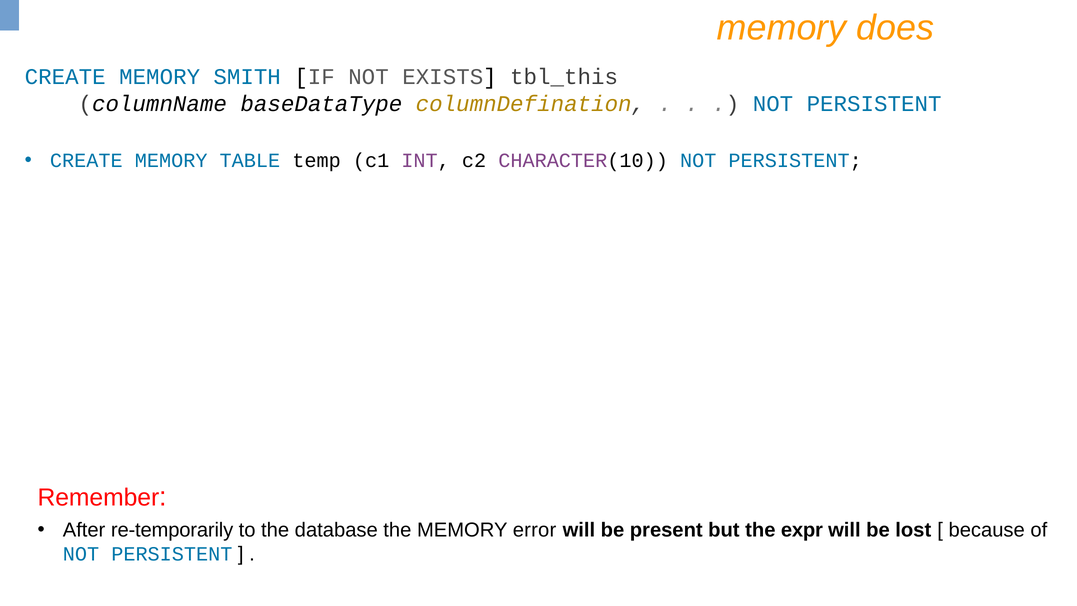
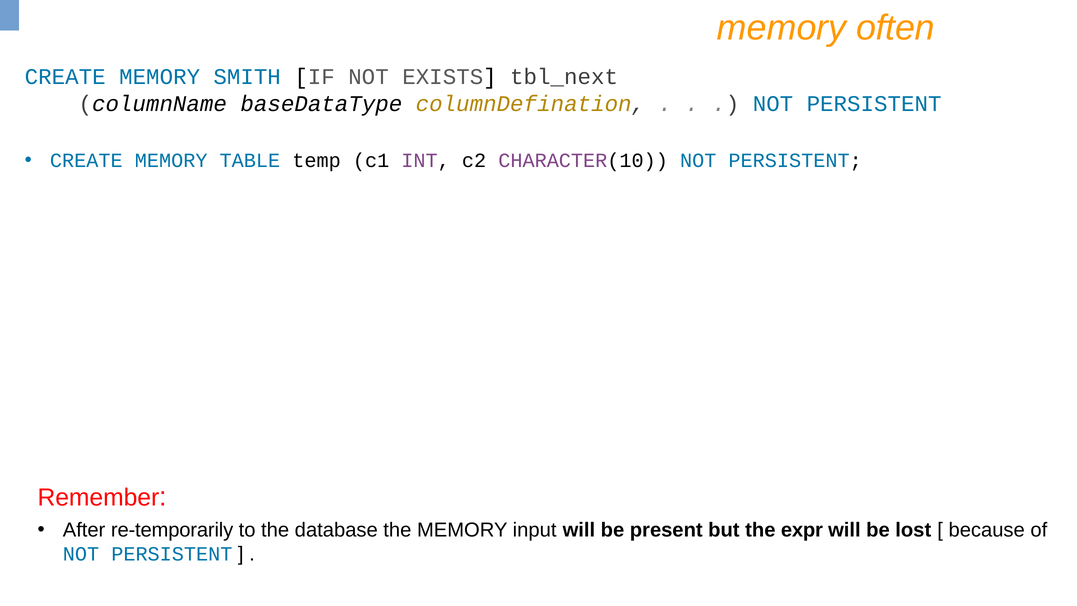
does: does -> often
tbl_this: tbl_this -> tbl_next
error: error -> input
